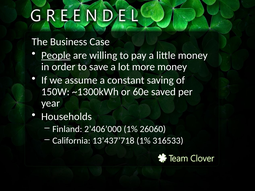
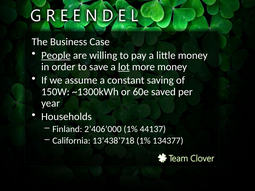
lot underline: none -> present
26060: 26060 -> 44137
13’437’718: 13’437’718 -> 13’438’718
316533: 316533 -> 134377
